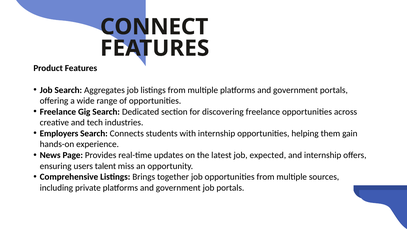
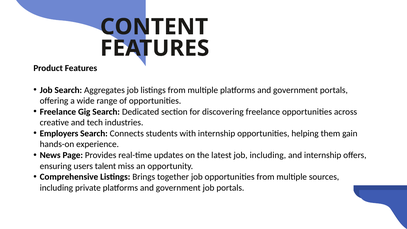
CONNECT: CONNECT -> CONTENT
job expected: expected -> including
